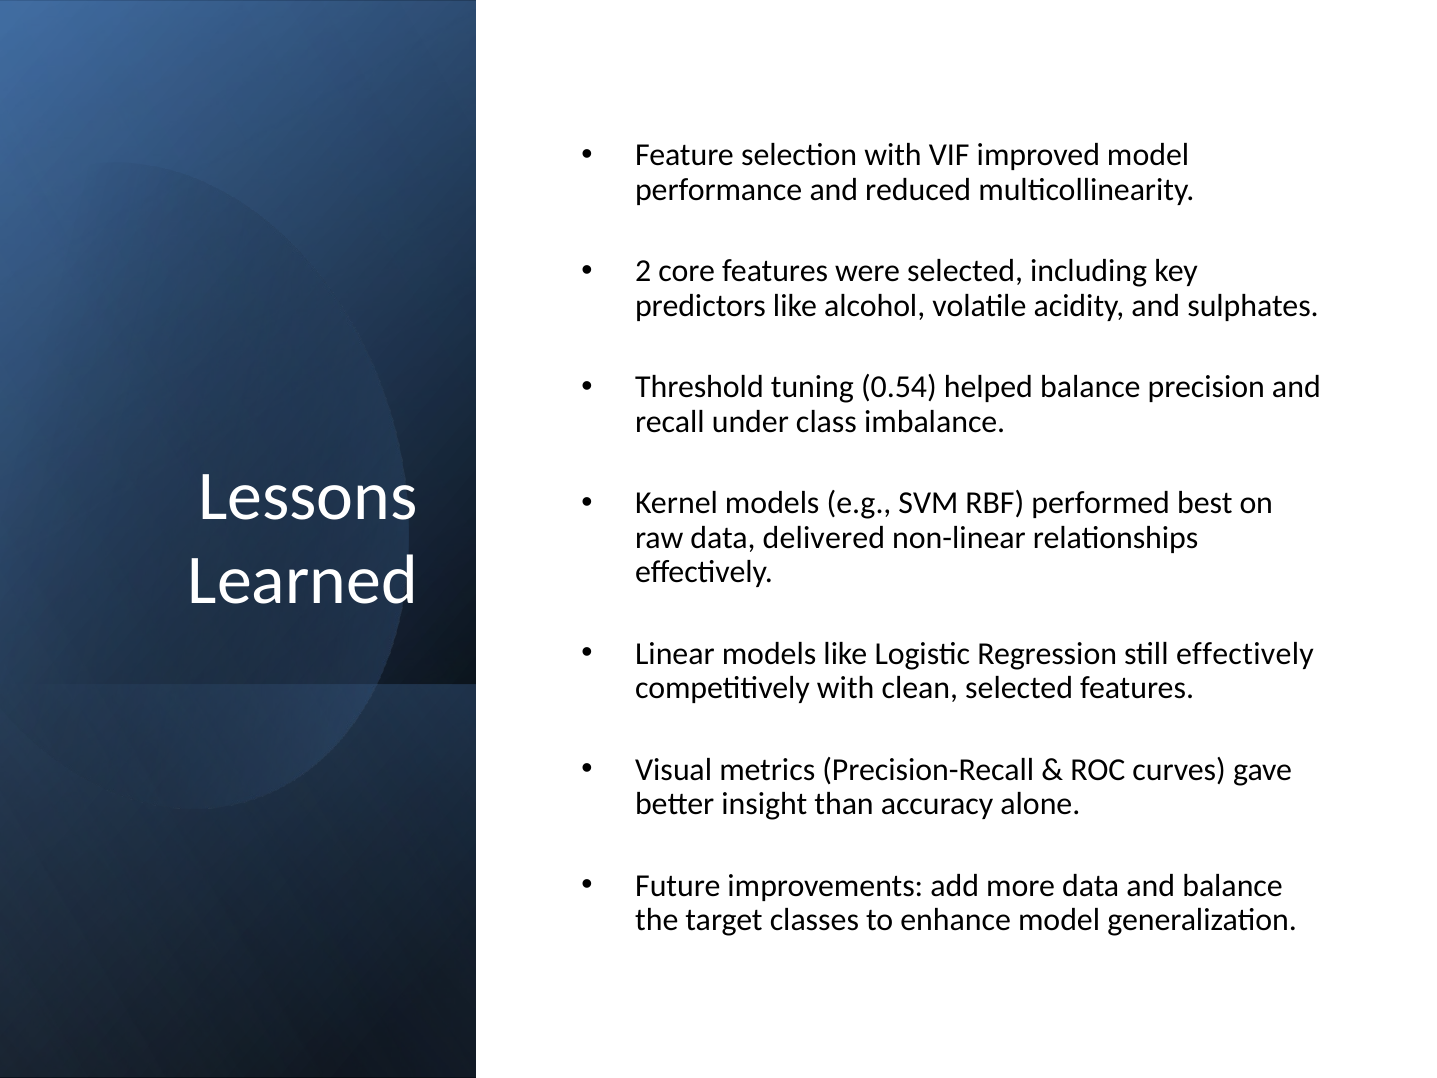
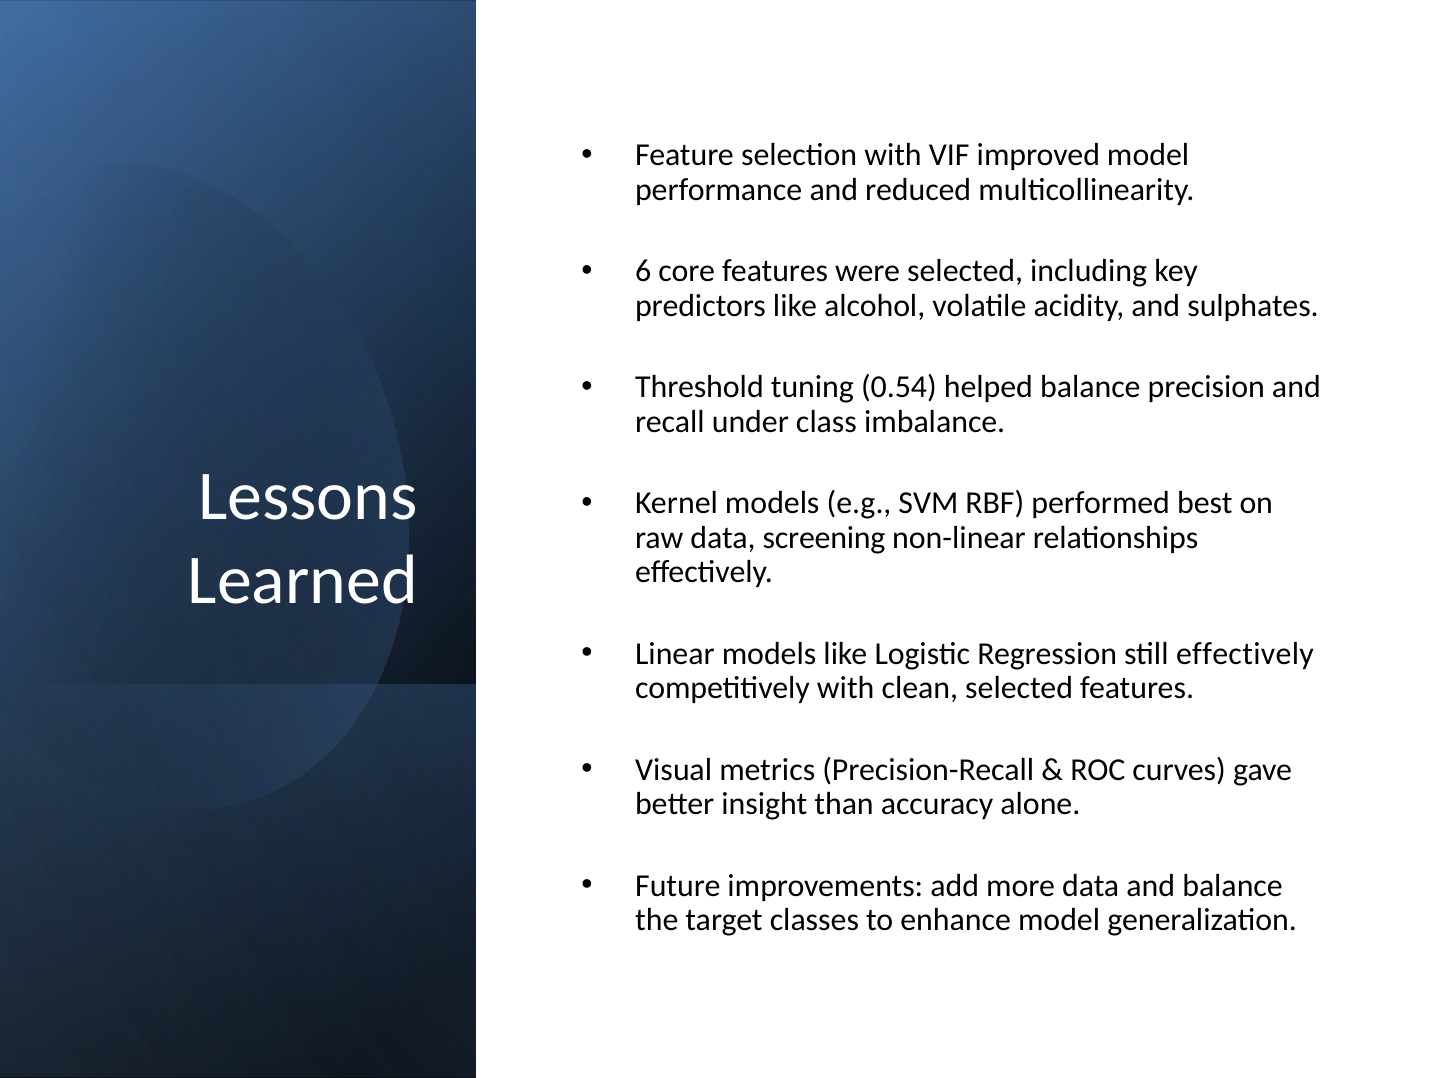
2: 2 -> 6
delivered: delivered -> screening
